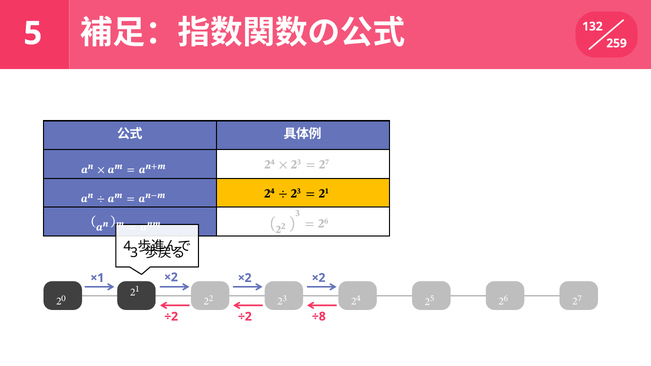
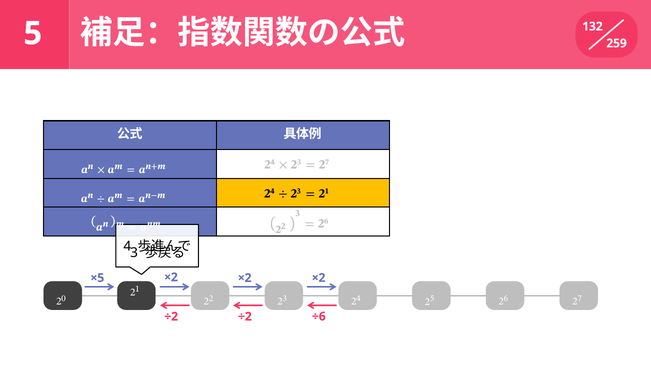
×1: ×1 -> ×5
÷8: ÷8 -> ÷6
